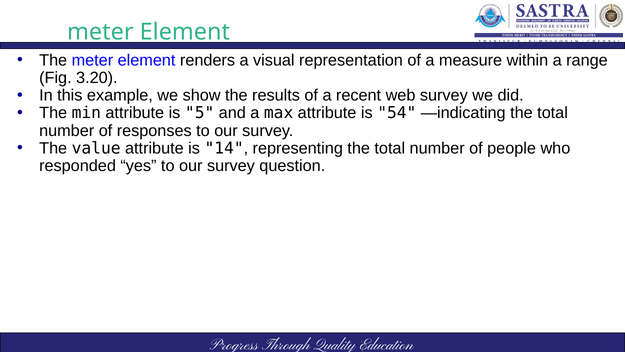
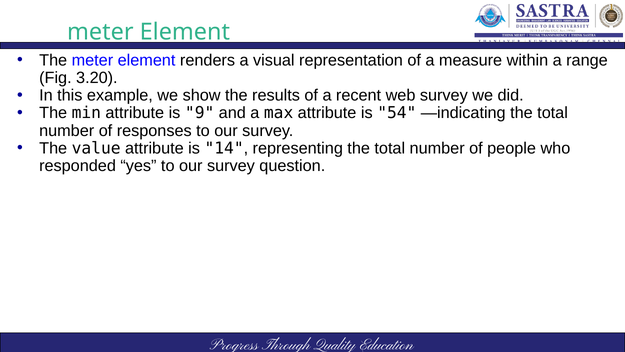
5: 5 -> 9
